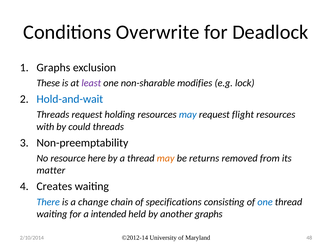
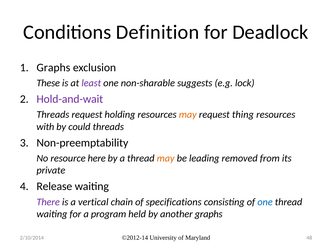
Overwrite: Overwrite -> Definition
modifies: modifies -> suggests
Hold-and-wait colour: blue -> purple
may at (188, 115) colour: blue -> orange
flight: flight -> thing
returns: returns -> leading
matter: matter -> private
Creates: Creates -> Release
There colour: blue -> purple
change: change -> vertical
intended: intended -> program
